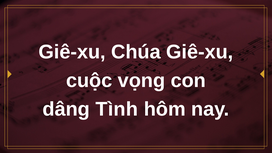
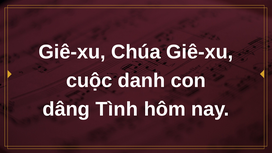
vọng: vọng -> danh
